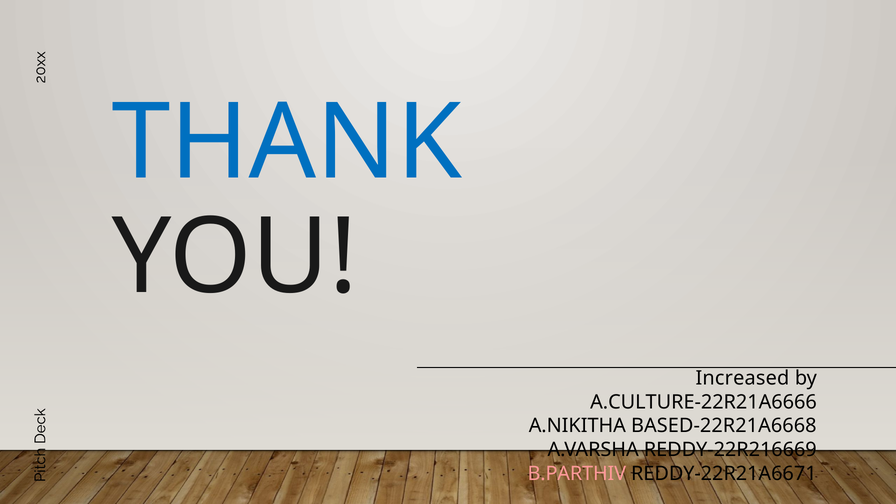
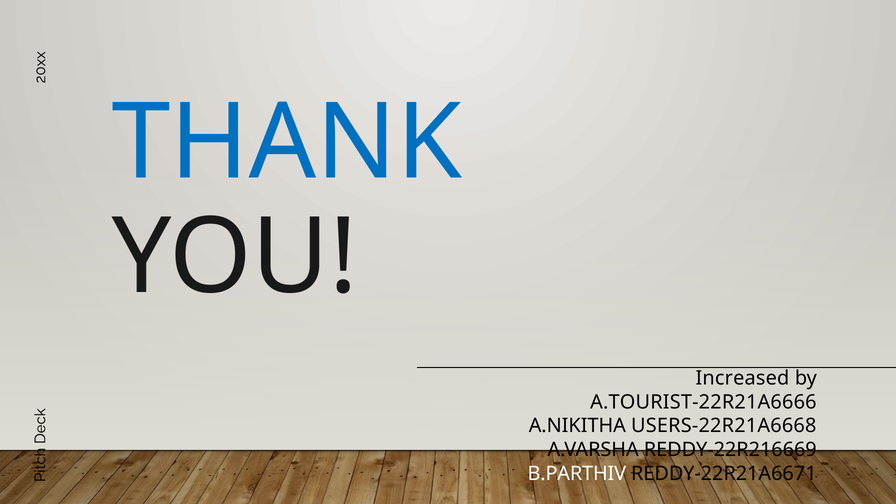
A.CULTURE-22R21A6666: A.CULTURE-22R21A6666 -> A.TOURIST-22R21A6666
BASED-22R21A6668: BASED-22R21A6668 -> USERS-22R21A6668
B.PARTHIV colour: pink -> white
